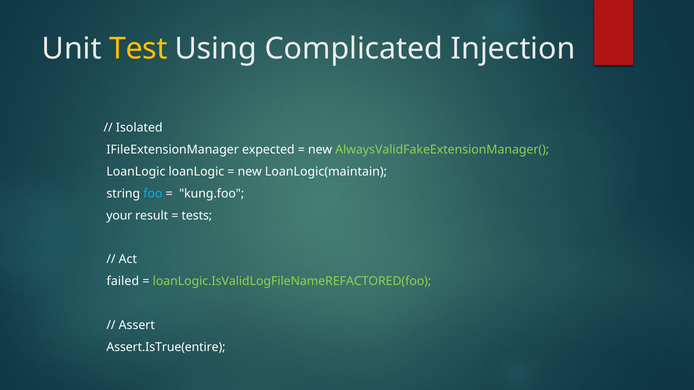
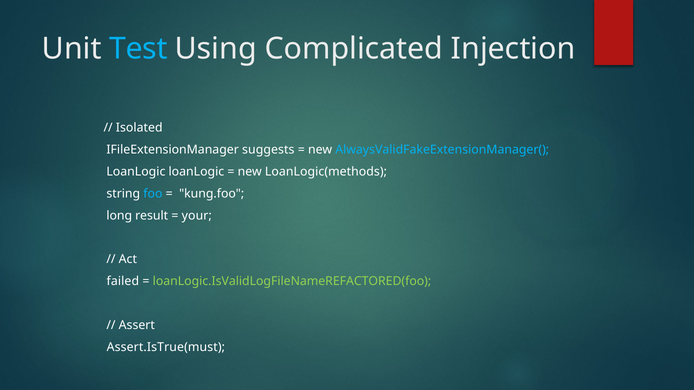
Test colour: yellow -> light blue
expected: expected -> suggests
AlwaysValidFakeExtensionManager( colour: light green -> light blue
LoanLogic(maintain: LoanLogic(maintain -> LoanLogic(methods
your: your -> long
tests: tests -> your
Assert.IsTrue(entire: Assert.IsTrue(entire -> Assert.IsTrue(must
